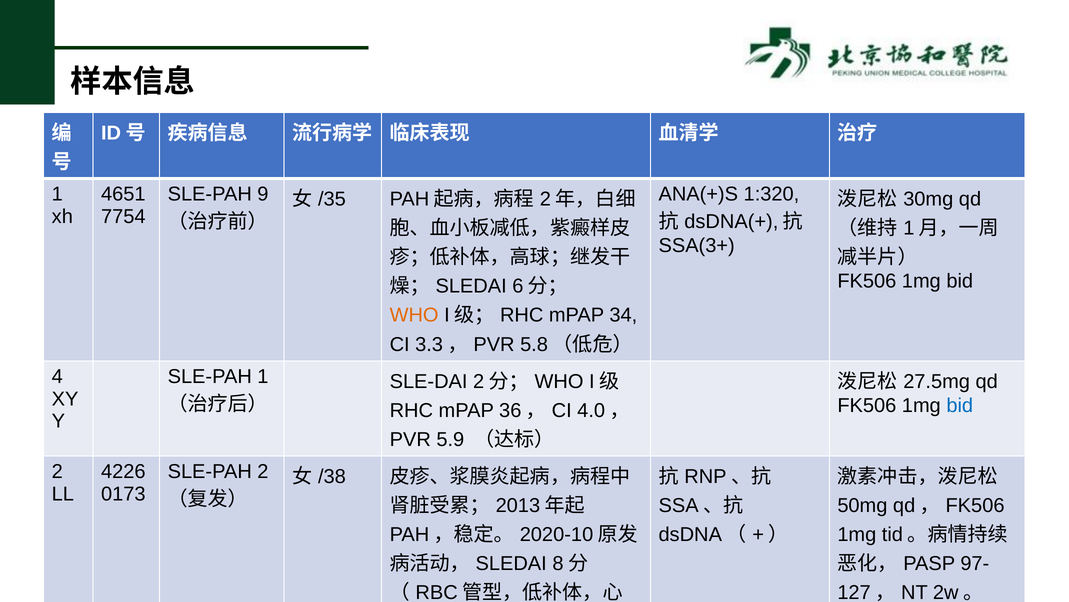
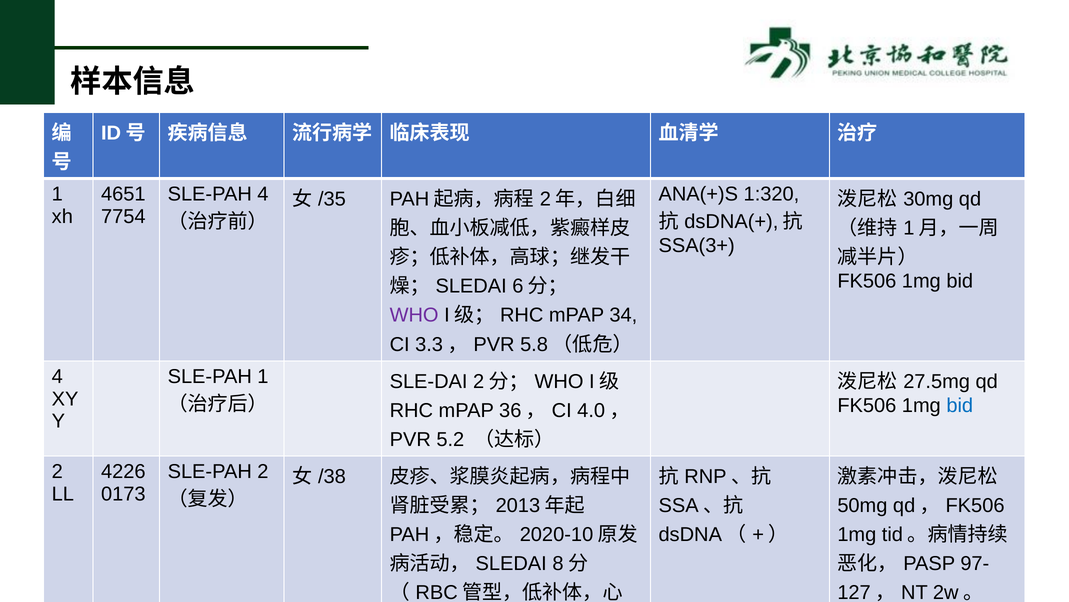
SLE-PAH 9: 9 -> 4
WHO at (414, 315) colour: orange -> purple
5.9: 5.9 -> 5.2
